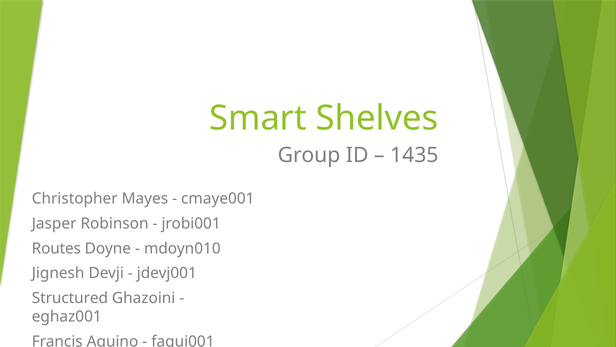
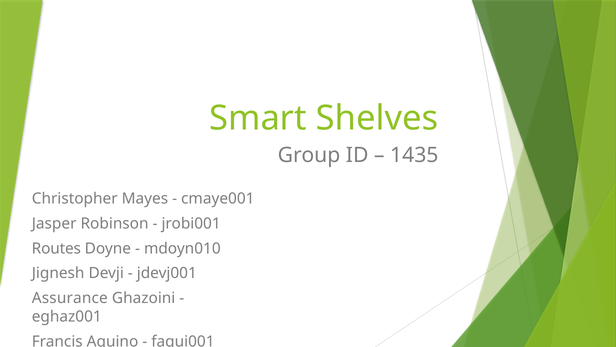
Structured: Structured -> Assurance
